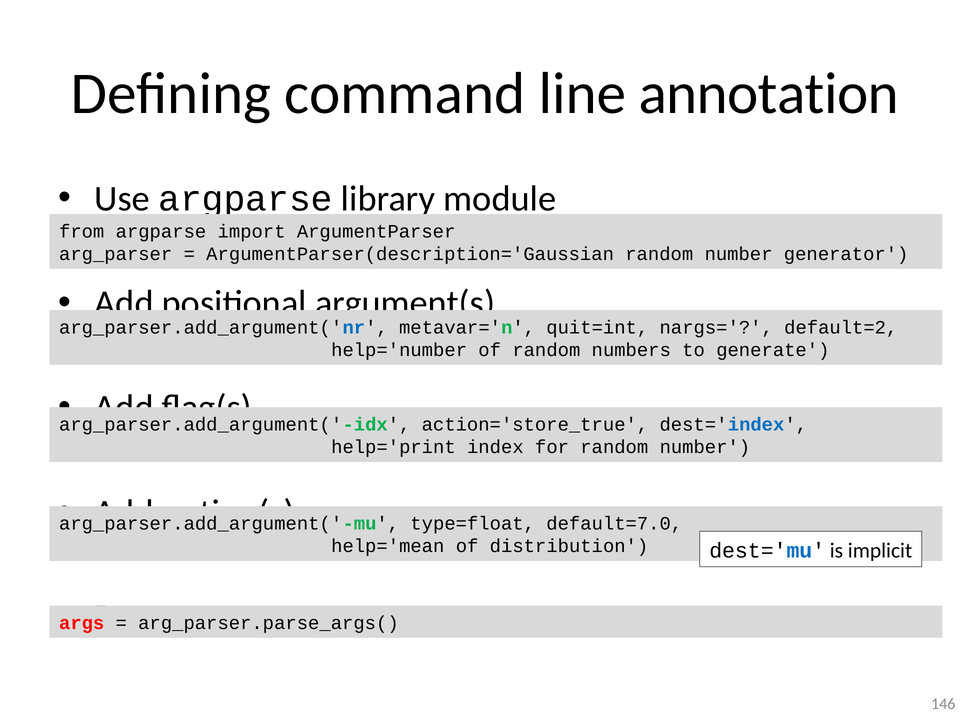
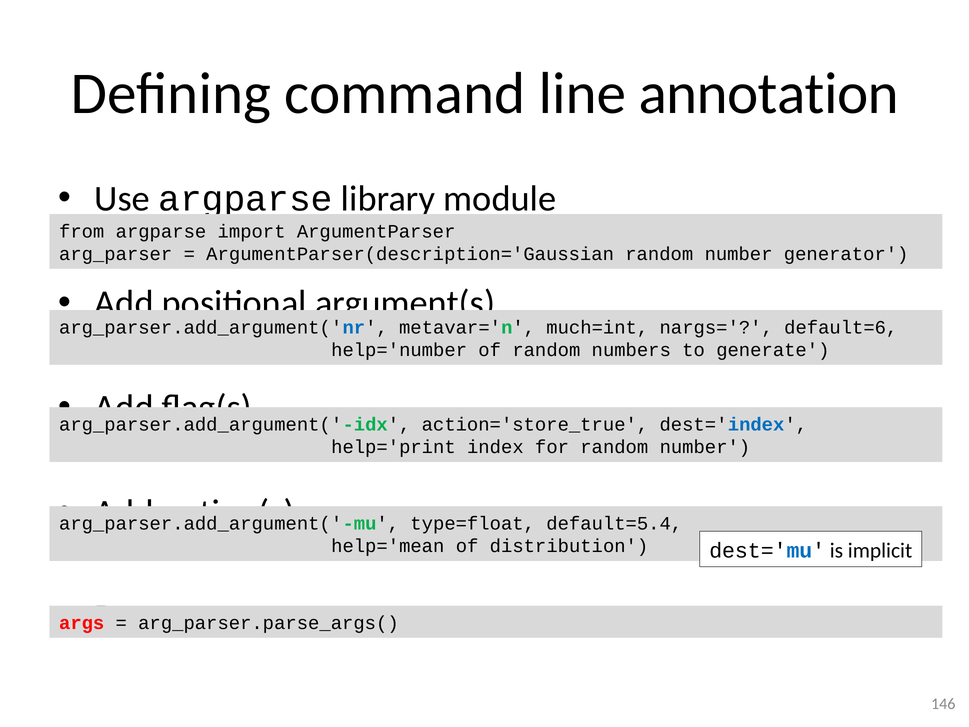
quit=int: quit=int -> much=int
default=2: default=2 -> default=6
default=7.0: default=7.0 -> default=5.4
